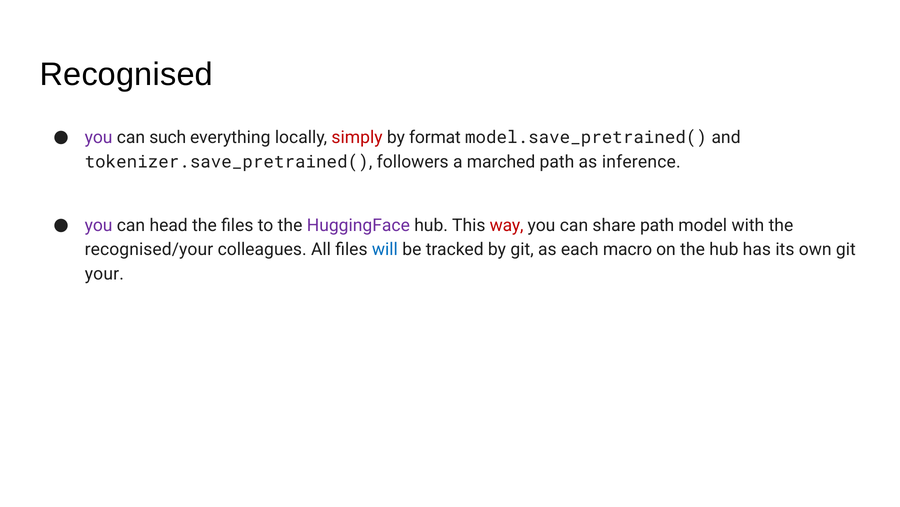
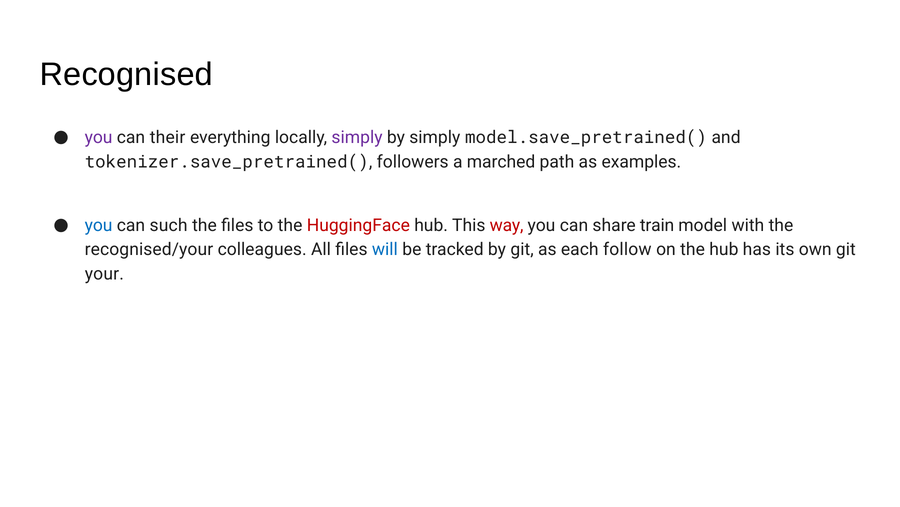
such: such -> their
simply at (357, 137) colour: red -> purple
by format: format -> simply
inference: inference -> examples
you at (99, 225) colour: purple -> blue
head: head -> such
HuggingFace colour: purple -> red
share path: path -> train
macro: macro -> follow
